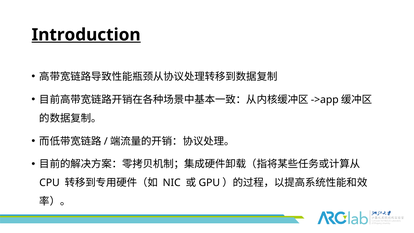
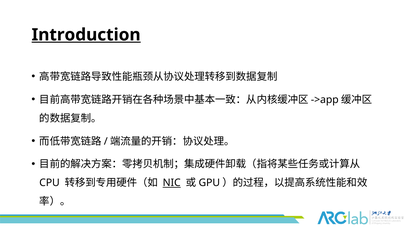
NIC underline: none -> present
